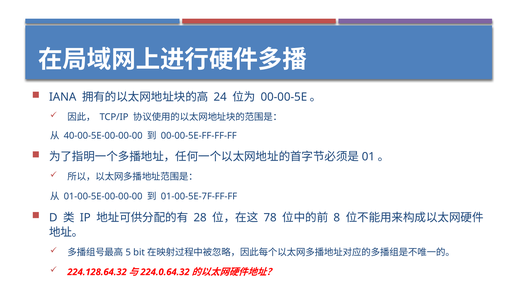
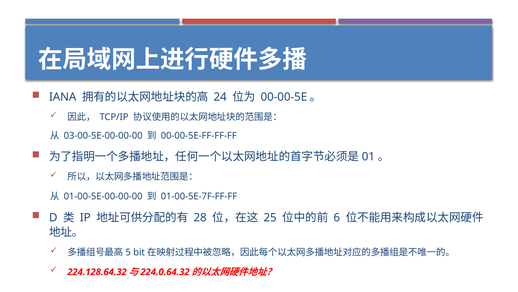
40-00-5E-00-00-00: 40-00-5E-00-00-00 -> 03-00-5E-00-00-00
78: 78 -> 25
8: 8 -> 6
